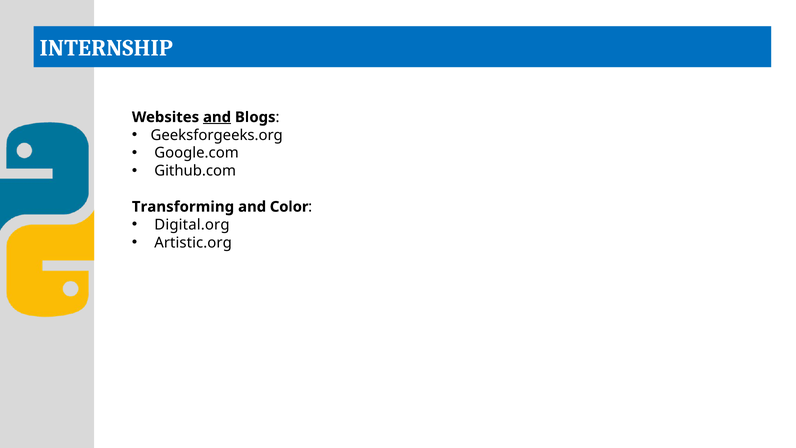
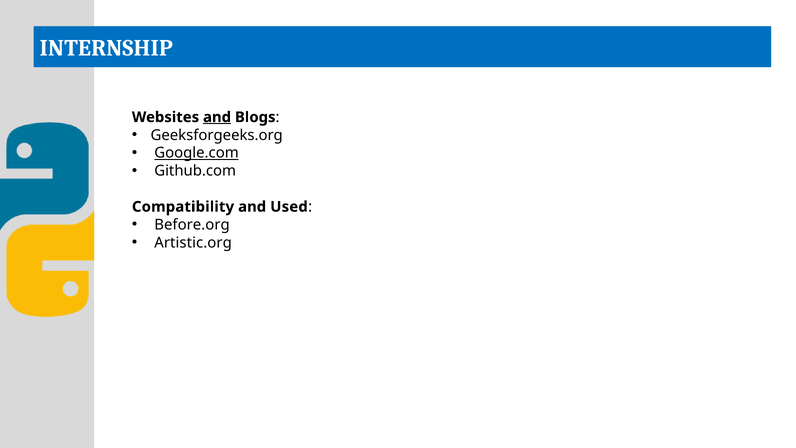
Google.com underline: none -> present
Transforming: Transforming -> Compatibility
Color: Color -> Used
Digital.org: Digital.org -> Before.org
